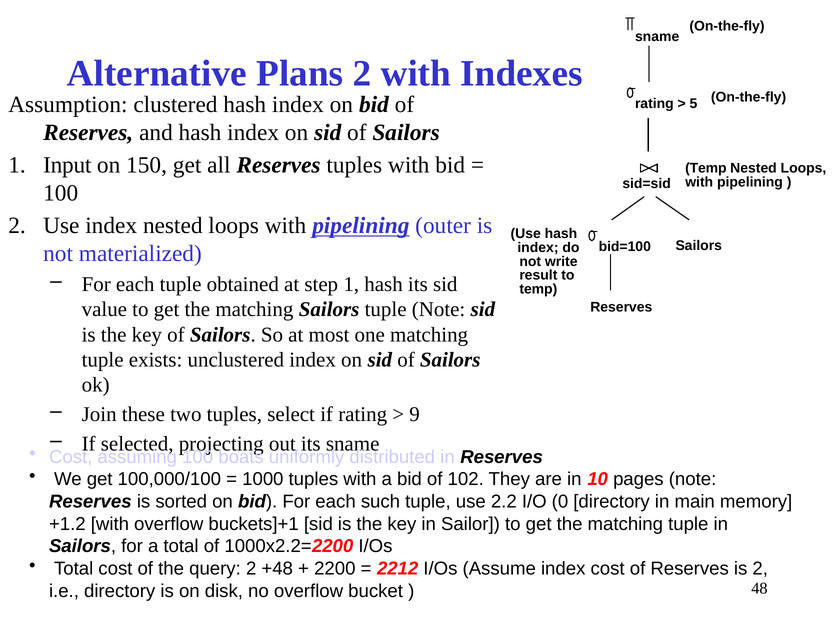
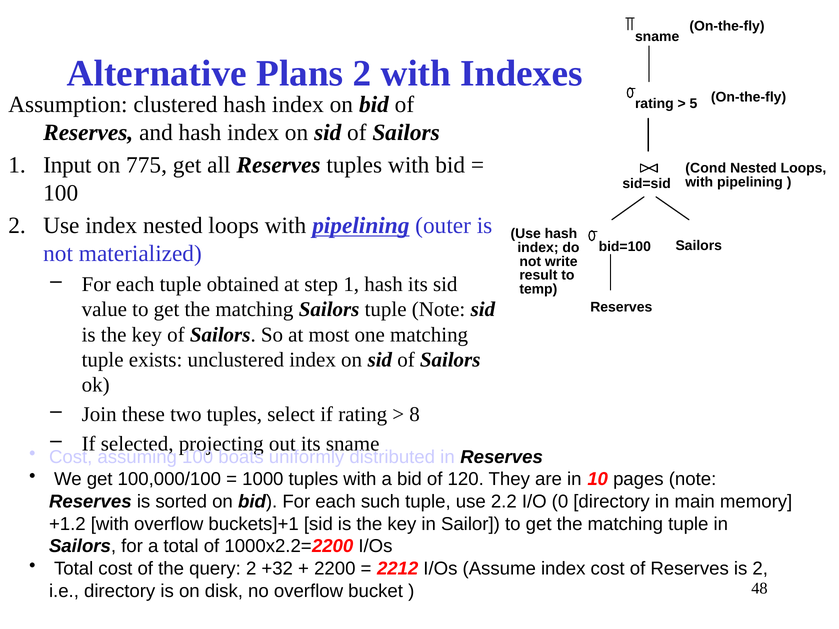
150: 150 -> 775
Temp at (706, 168): Temp -> Cond
9: 9 -> 8
102: 102 -> 120
+48: +48 -> +32
